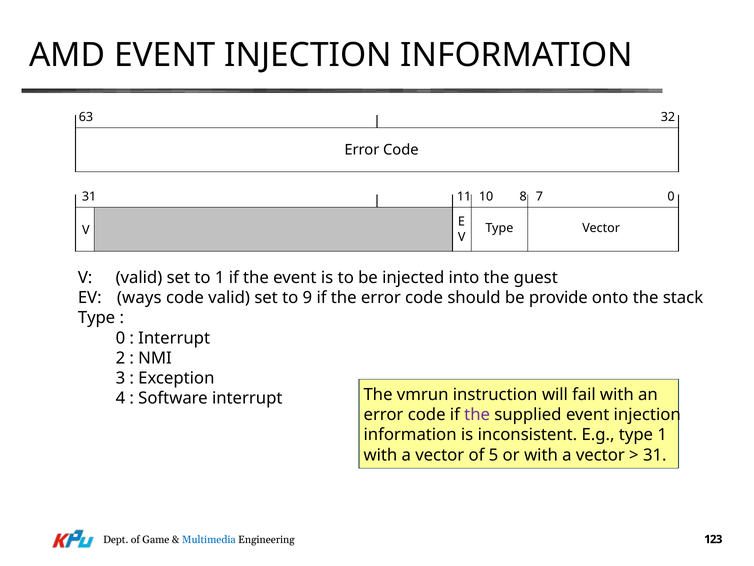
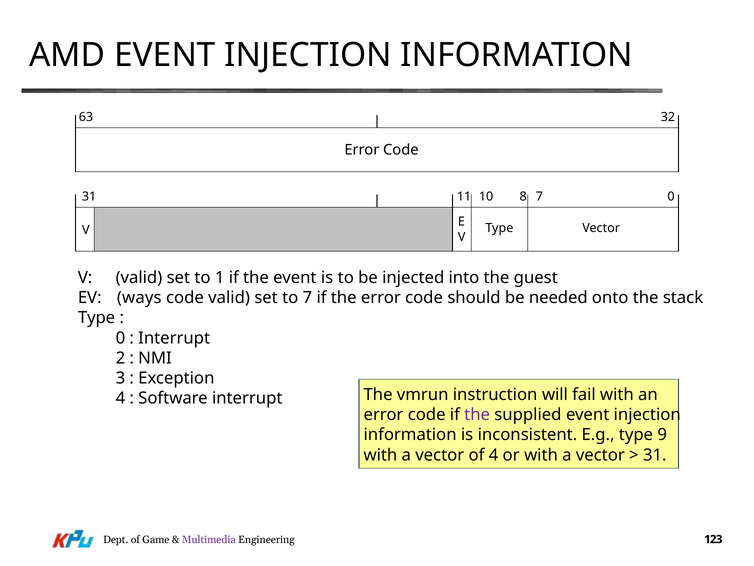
to 9: 9 -> 7
provide: provide -> needed
type 1: 1 -> 9
of 5: 5 -> 4
Multimedia colour: blue -> purple
